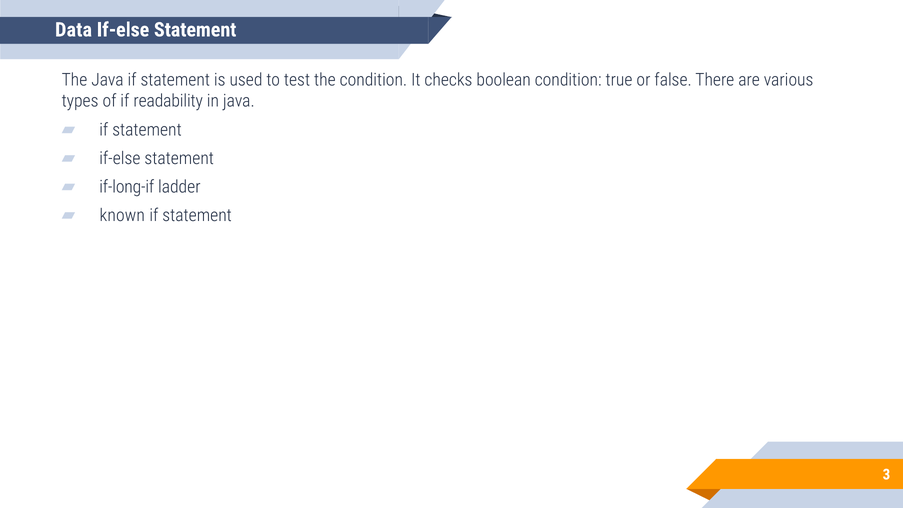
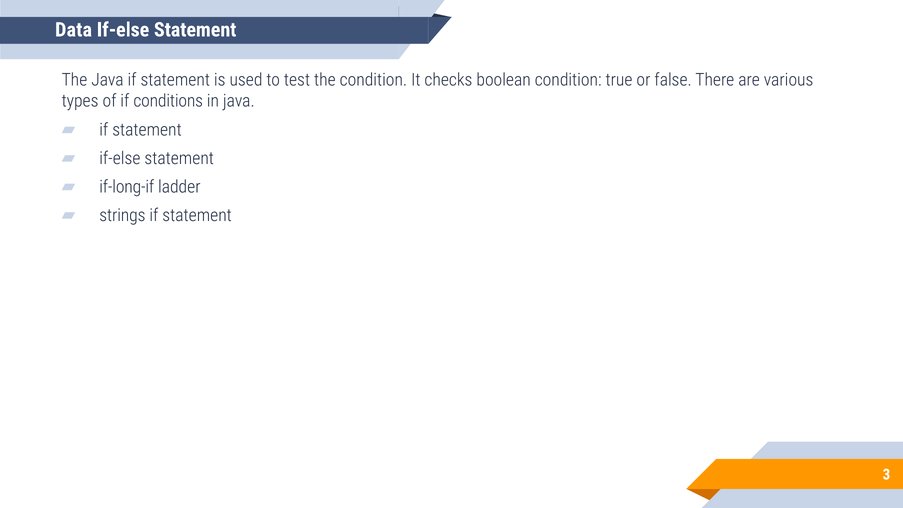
readability: readability -> conditions
known: known -> strings
